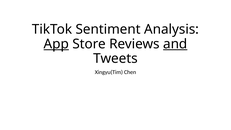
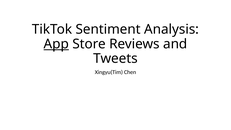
and underline: present -> none
